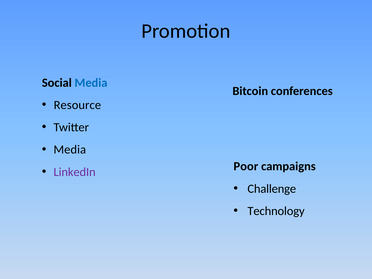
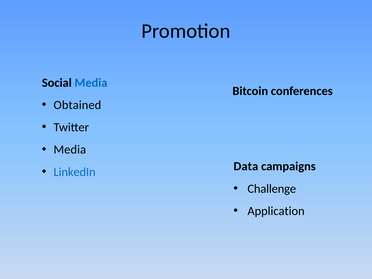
Resource: Resource -> Obtained
Poor: Poor -> Data
LinkedIn colour: purple -> blue
Technology: Technology -> Application
